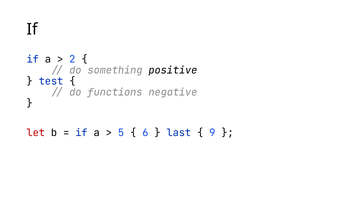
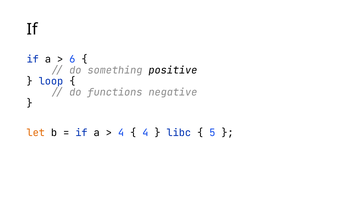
2: 2 -> 6
test: test -> loop
let colour: red -> orange
5 at (121, 132): 5 -> 4
6 at (145, 132): 6 -> 4
last: last -> libc
9: 9 -> 5
